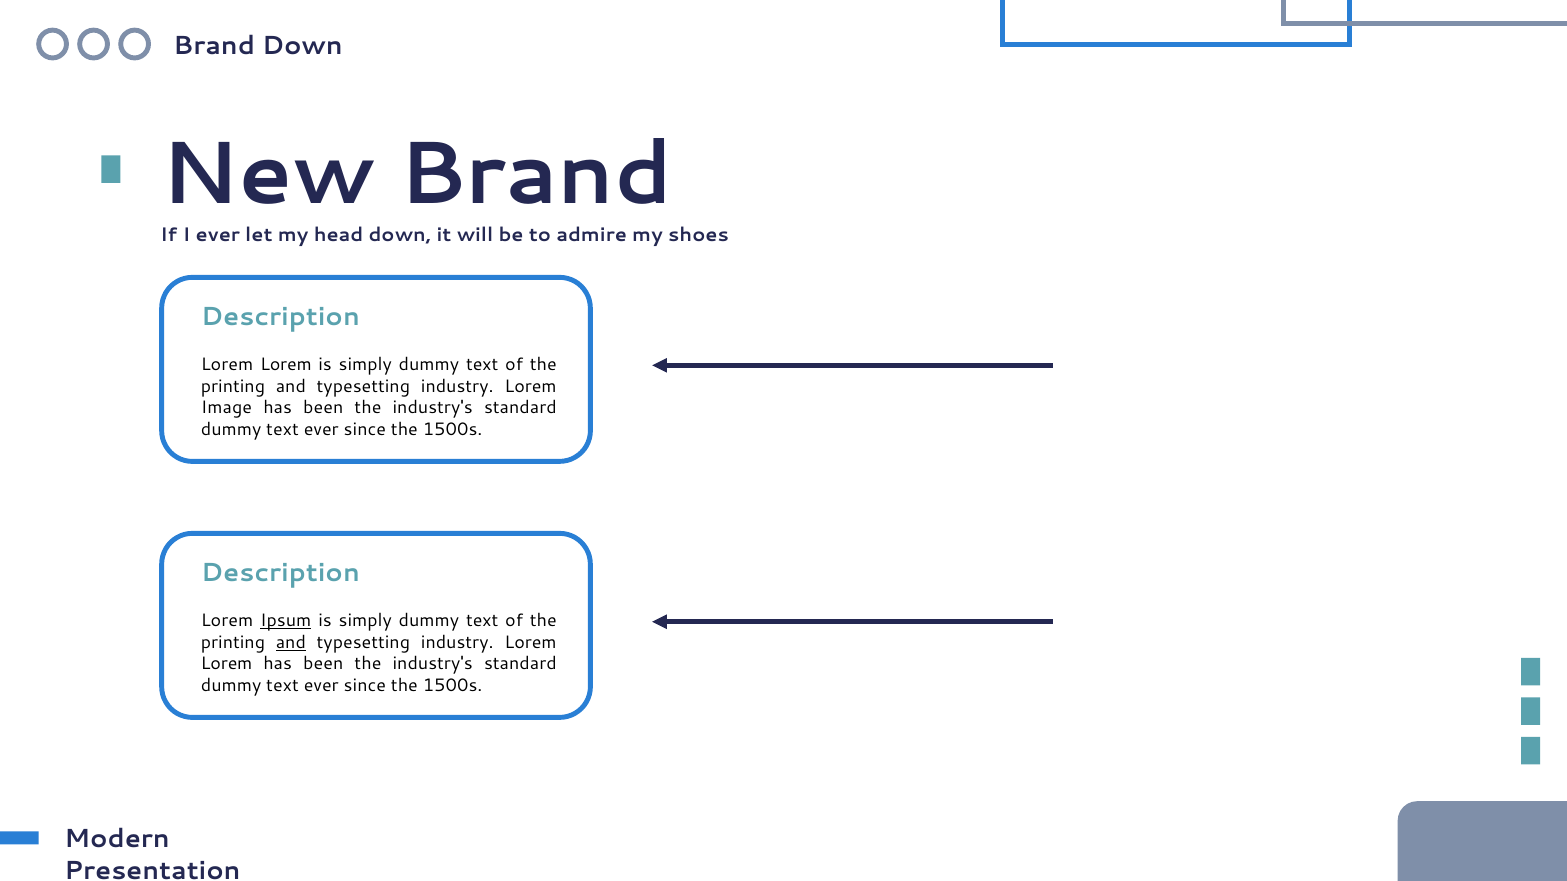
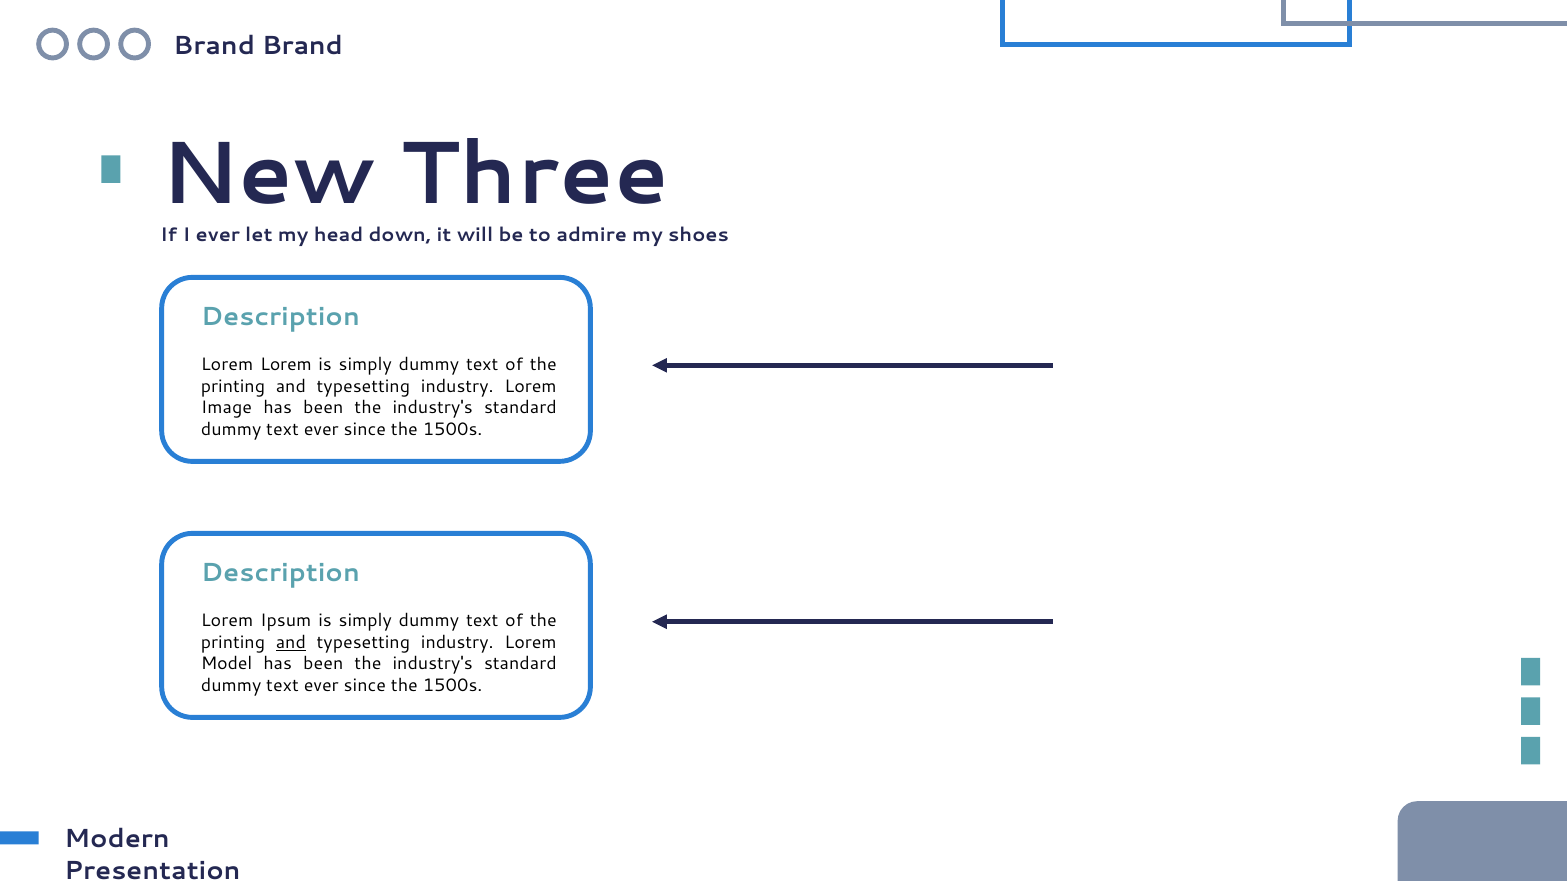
Brand Down: Down -> Brand
New Brand: Brand -> Three
Ipsum underline: present -> none
Lorem at (227, 664): Lorem -> Model
